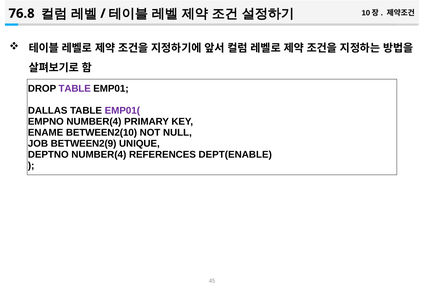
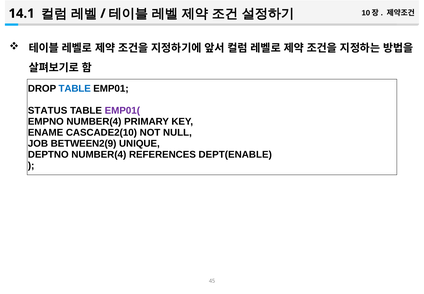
76.8: 76.8 -> 14.1
TABLE at (75, 89) colour: purple -> blue
DALLAS: DALLAS -> STATUS
BETWEEN2(10: BETWEEN2(10 -> CASCADE2(10
